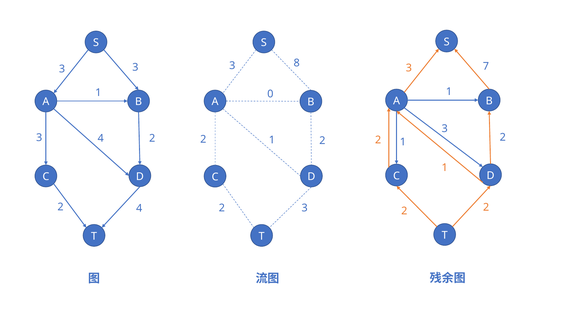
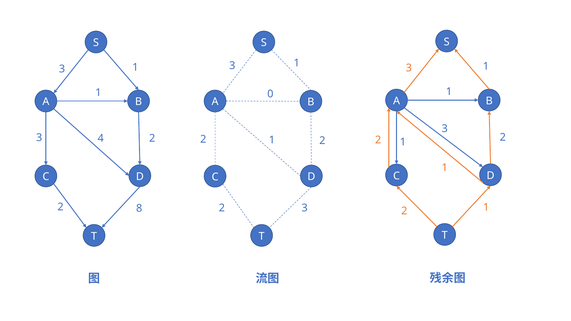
8 at (297, 63): 8 -> 1
7 at (486, 66): 7 -> 1
3 at (135, 67): 3 -> 1
2 4: 4 -> 8
2 at (486, 207): 2 -> 1
